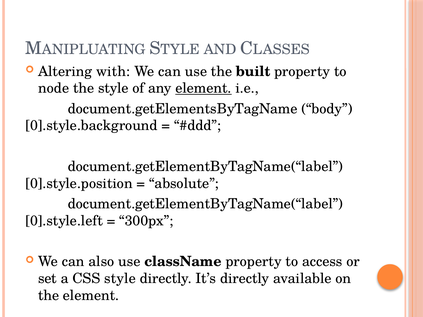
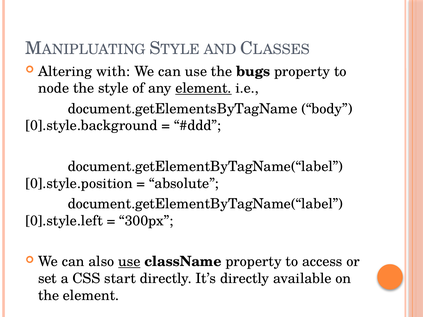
built: built -> bugs
use at (129, 262) underline: none -> present
CSS style: style -> start
